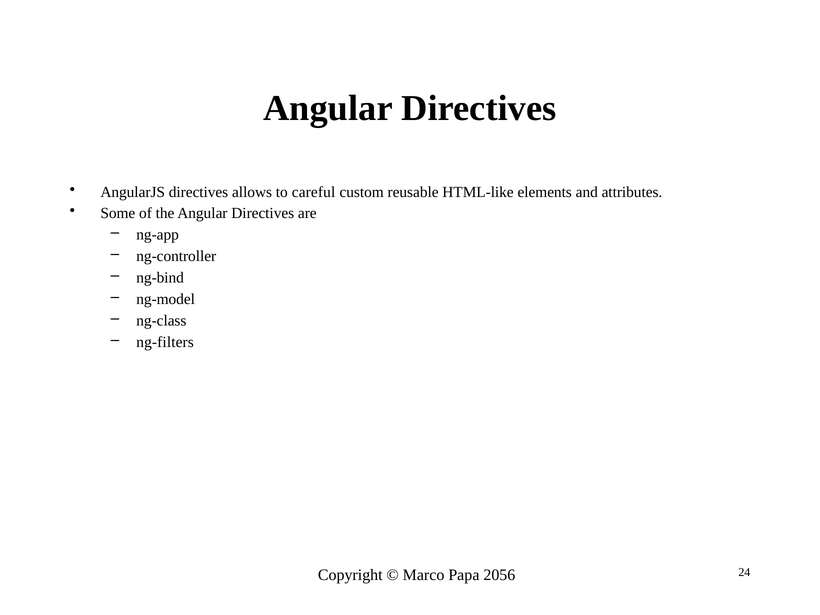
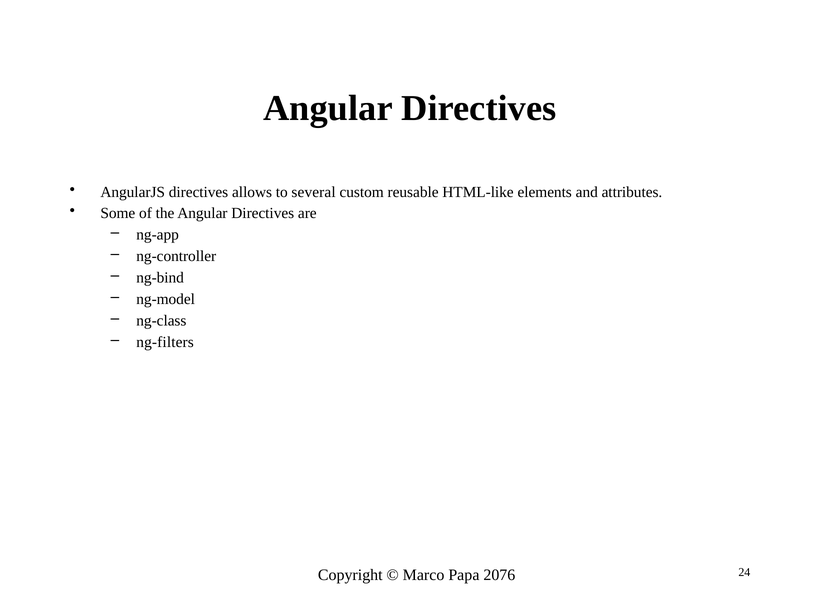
careful: careful -> several
2056: 2056 -> 2076
